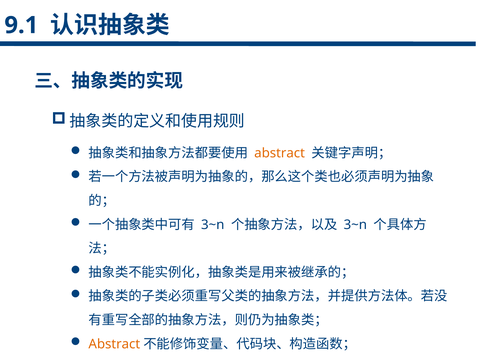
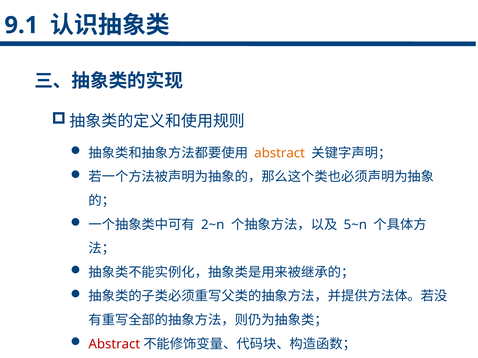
3~n at (213, 225): 3~n -> 2~n
3~n at (355, 225): 3~n -> 5~n
Abstract at (114, 344) colour: orange -> red
